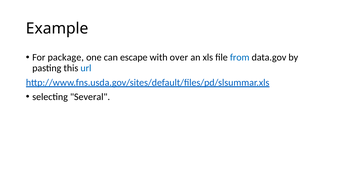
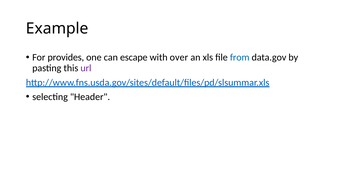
package: package -> provides
url colour: blue -> purple
Several: Several -> Header
